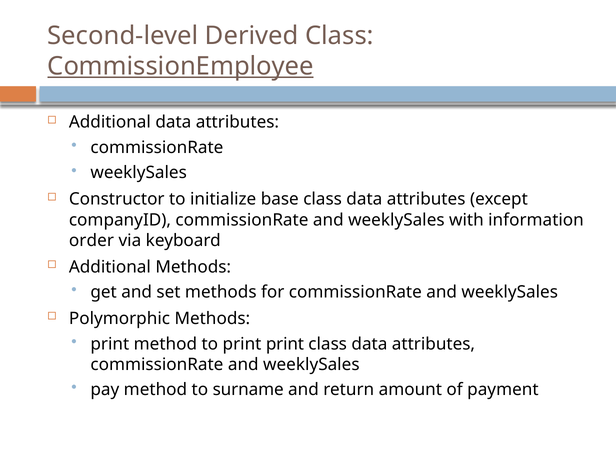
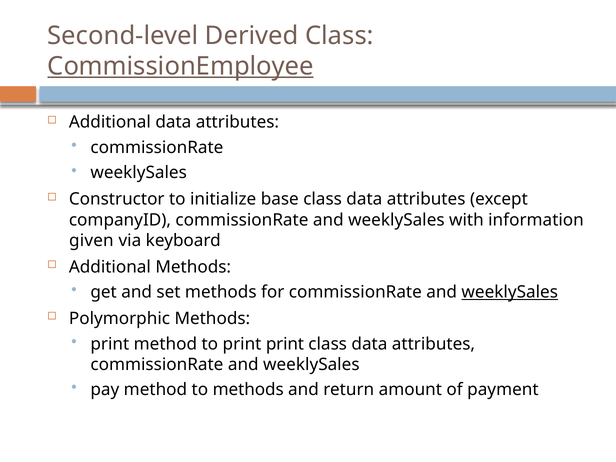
order: order -> given
weeklySales at (510, 292) underline: none -> present
to surname: surname -> methods
